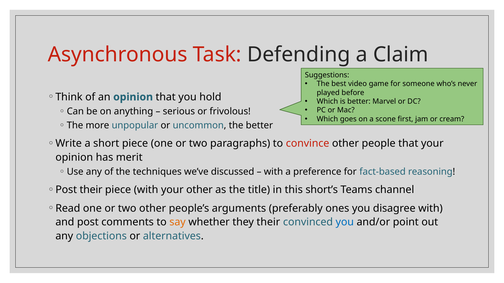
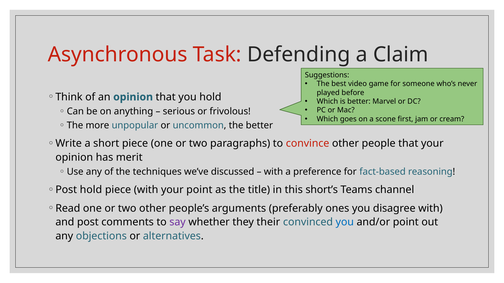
Post their: their -> hold
your other: other -> point
say colour: orange -> purple
